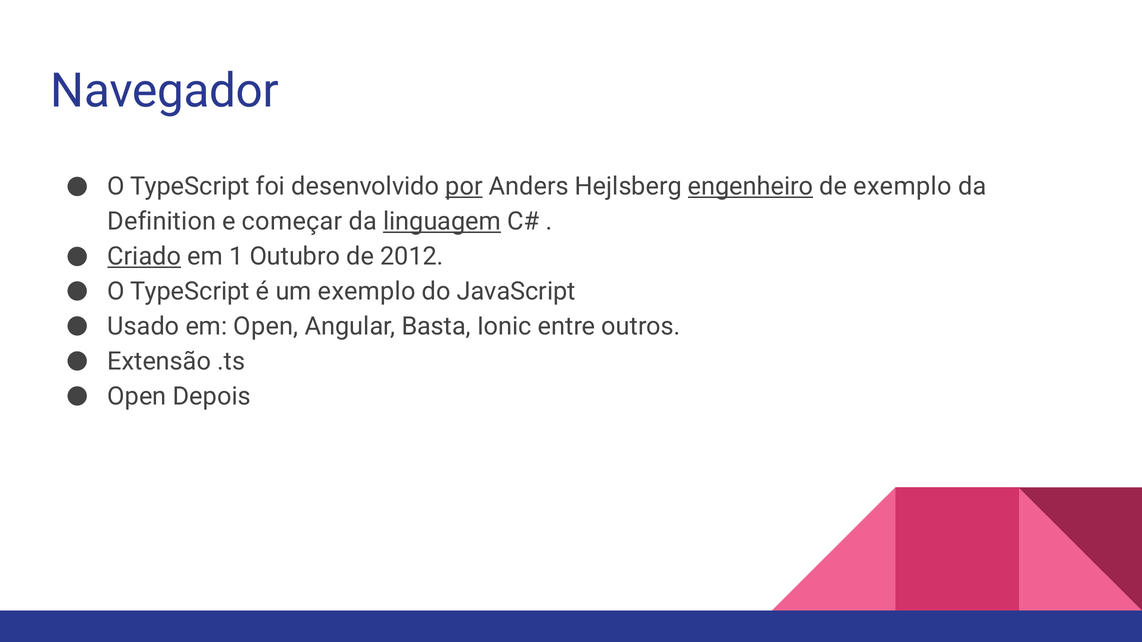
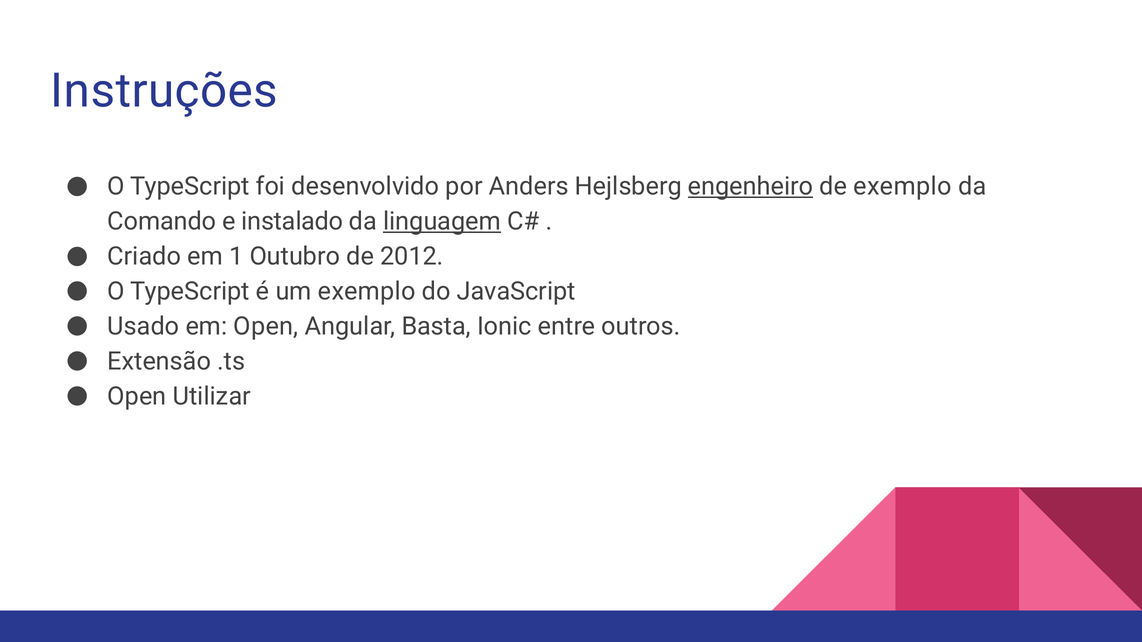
Navegador: Navegador -> Instruções
por underline: present -> none
Definition: Definition -> Comando
começar: começar -> instalado
Criado underline: present -> none
Depois: Depois -> Utilizar
